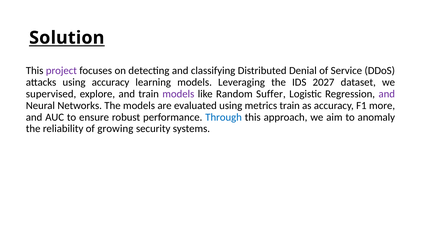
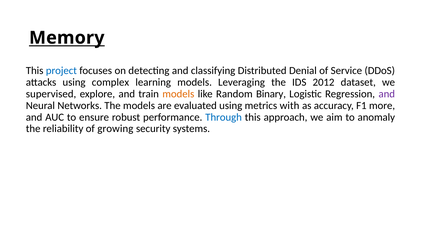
Solution: Solution -> Memory
project colour: purple -> blue
using accuracy: accuracy -> complex
2027: 2027 -> 2012
models at (178, 94) colour: purple -> orange
Suffer: Suffer -> Binary
metrics train: train -> with
